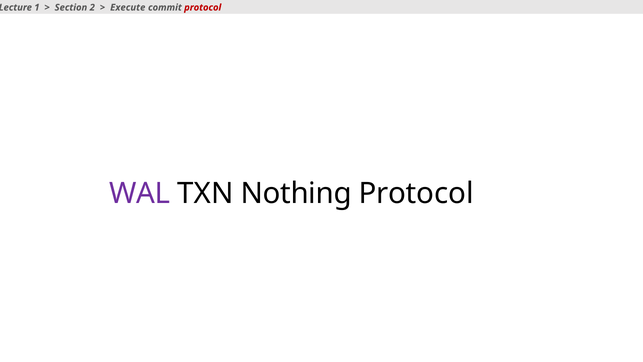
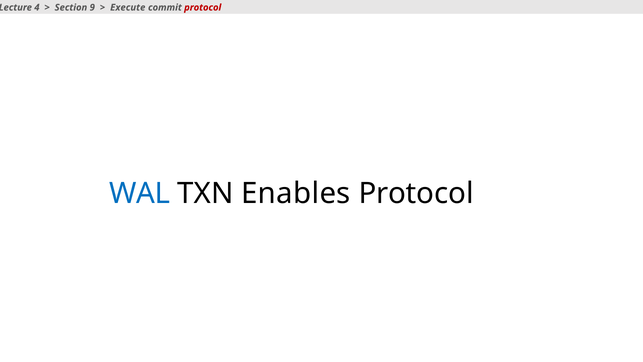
1: 1 -> 4
2: 2 -> 9
WAL colour: purple -> blue
Nothing: Nothing -> Enables
